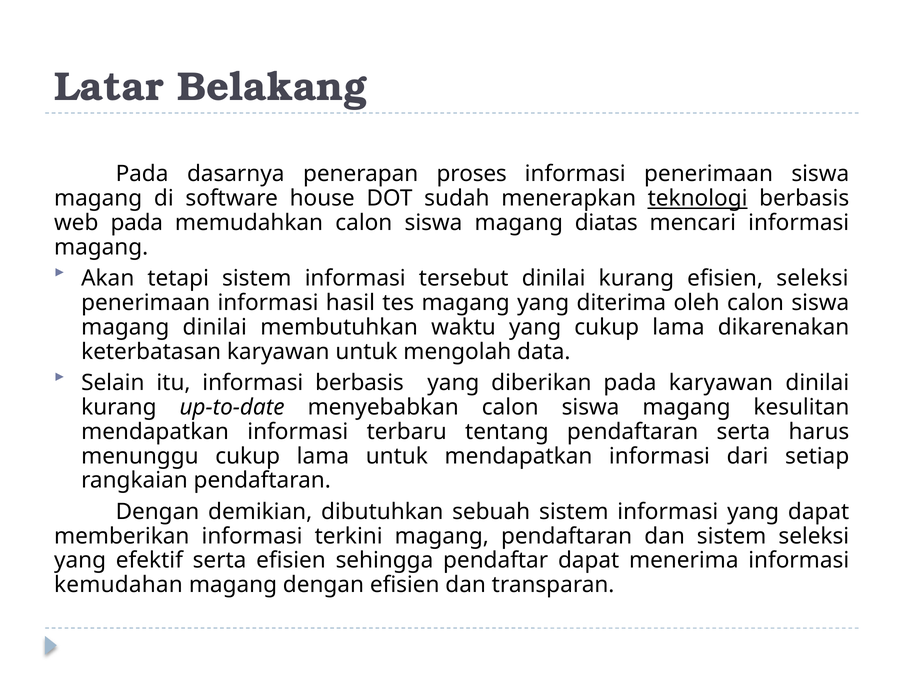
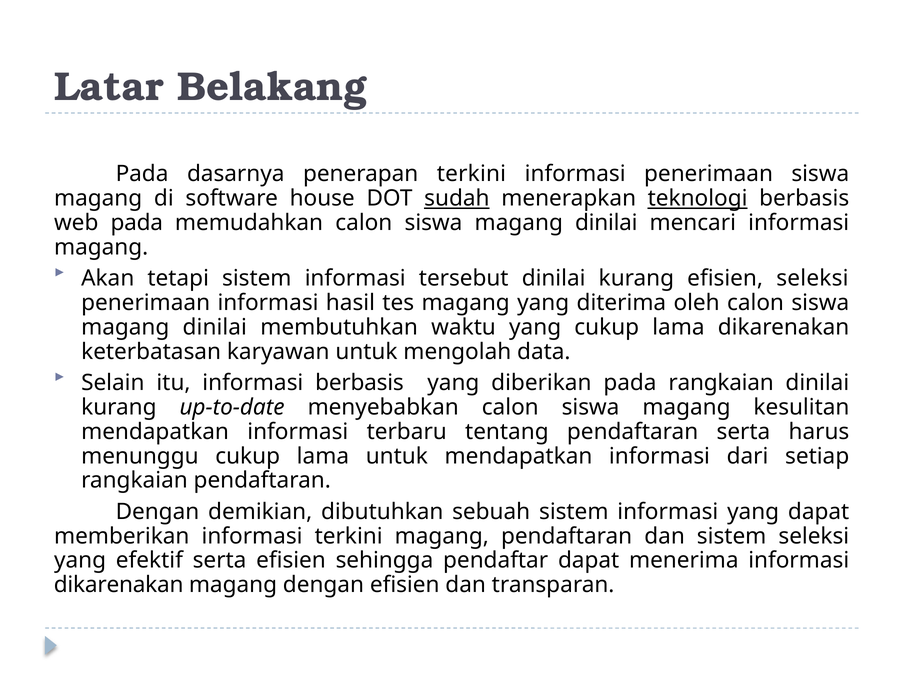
penerapan proses: proses -> terkini
sudah underline: none -> present
diatas at (606, 223): diatas -> dinilai
pada karyawan: karyawan -> rangkaian
kemudahan at (118, 585): kemudahan -> dikarenakan
